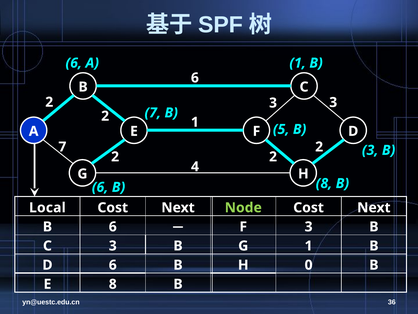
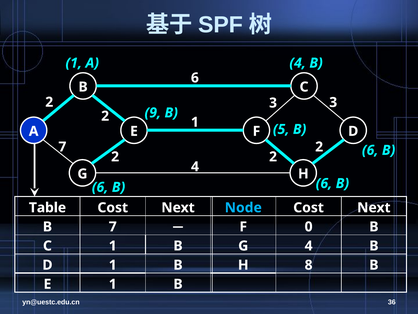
6 at (74, 63): 6 -> 1
1 at (298, 63): 1 -> 4
7 at (153, 113): 7 -> 9
3 at (370, 150): 3 -> 6
8 at (324, 183): 8 -> 6
Local: Local -> Table
Node colour: light green -> light blue
6 at (113, 226): 6 -> 7
F 3: 3 -> 0
C 3: 3 -> 1
G 1: 1 -> 4
D 6: 6 -> 1
0: 0 -> 8
E 8: 8 -> 1
